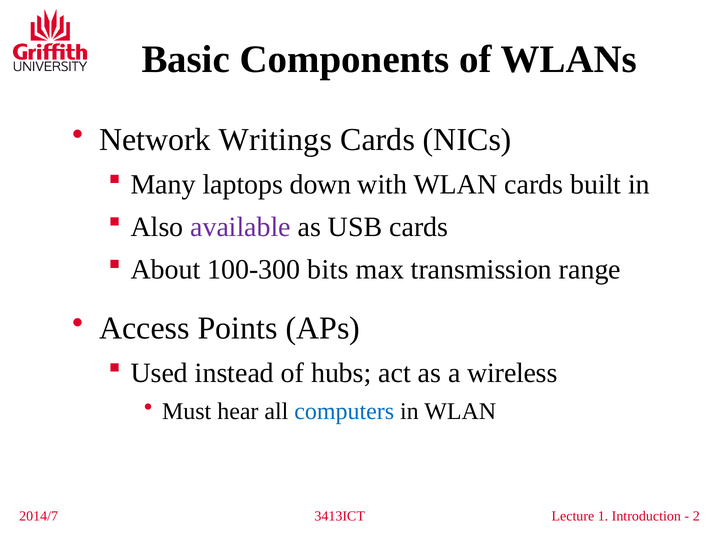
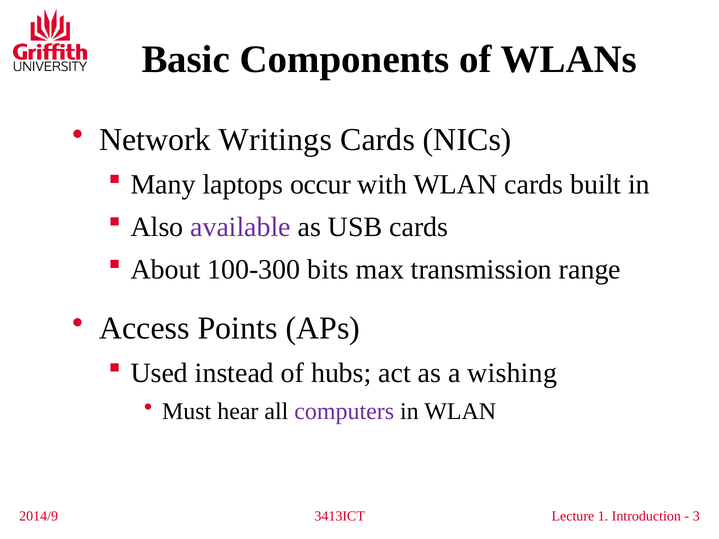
down: down -> occur
wireless: wireless -> wishing
computers colour: blue -> purple
2014/7: 2014/7 -> 2014/9
2: 2 -> 3
